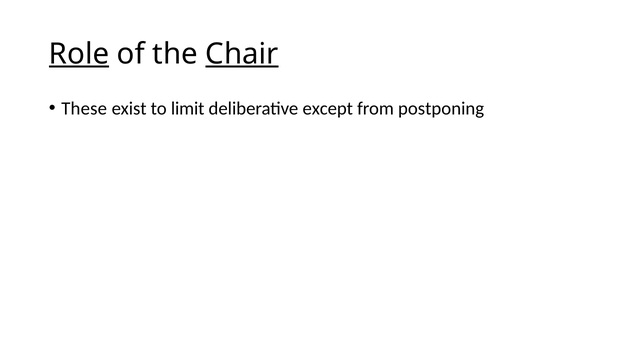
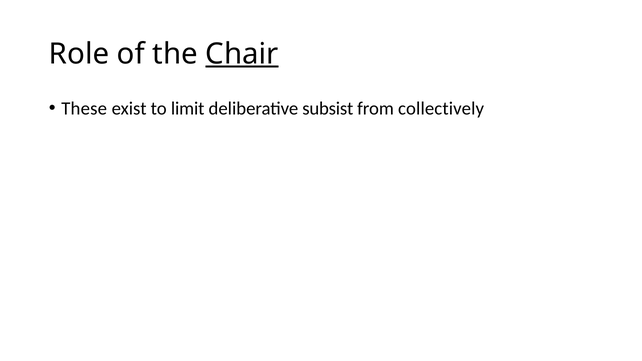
Role underline: present -> none
except: except -> subsist
postponing: postponing -> collectively
